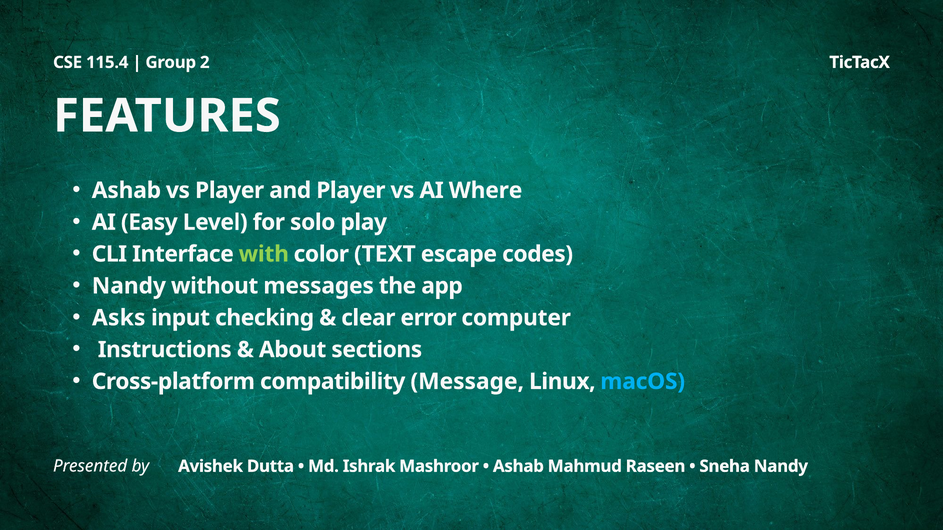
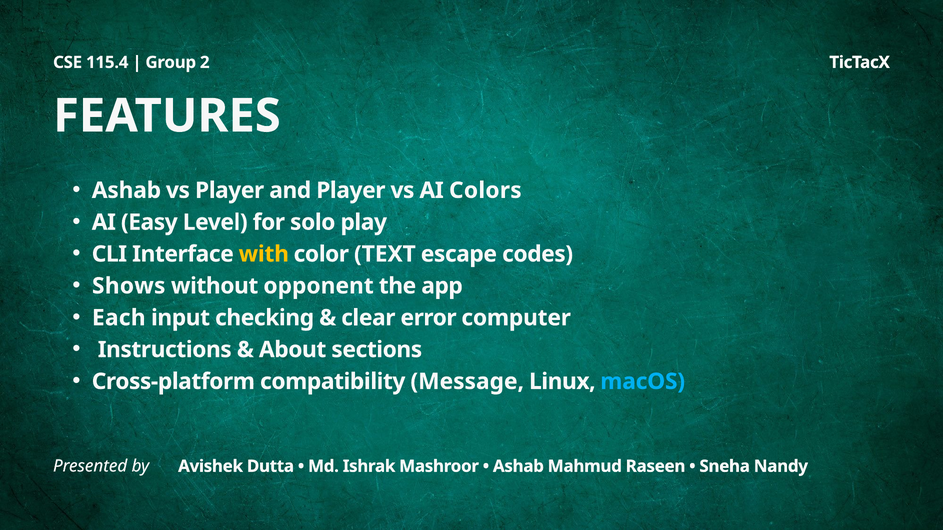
Where: Where -> Colors
with colour: light green -> yellow
Nandy at (129, 286): Nandy -> Shows
messages: messages -> opponent
Asks: Asks -> Each
